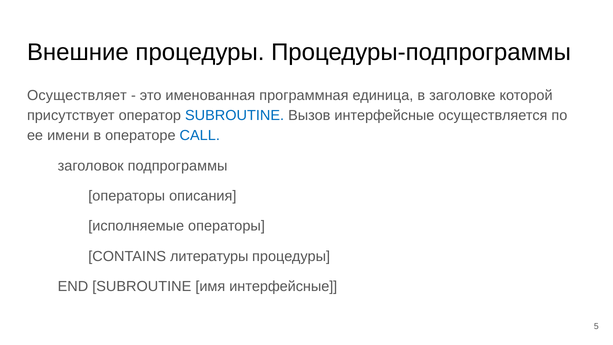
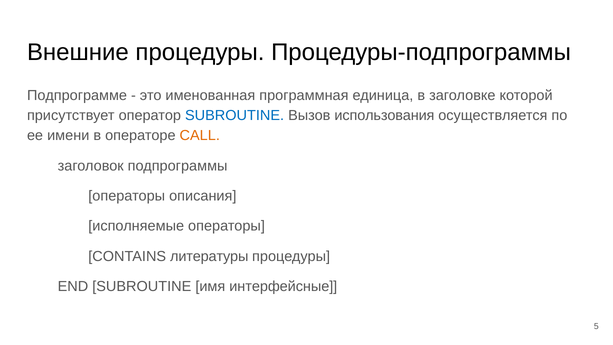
Осуществляет: Осуществляет -> Подпрограмме
Вызов интерфейсные: интерфейсные -> использования
CALL colour: blue -> orange
